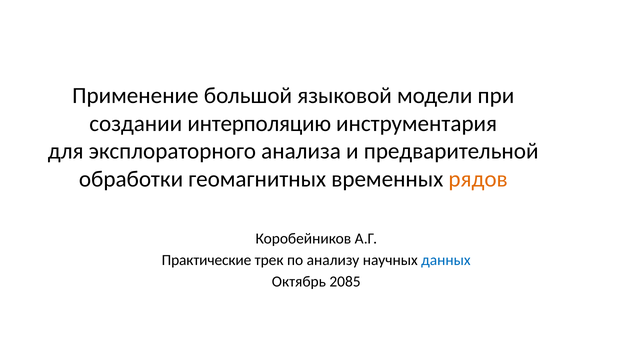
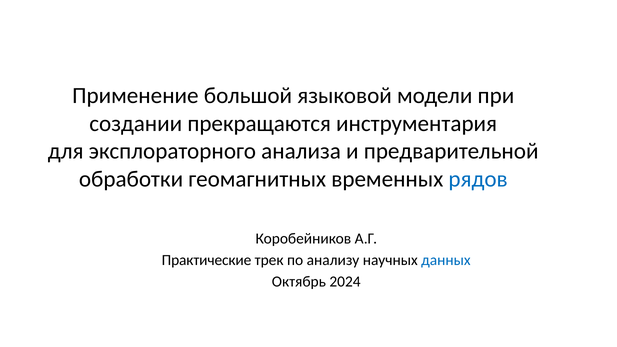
интерполяцию: интерполяцию -> прекращаются
рядов colour: orange -> blue
2085: 2085 -> 2024
